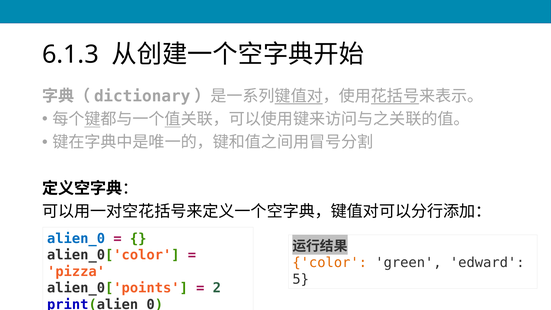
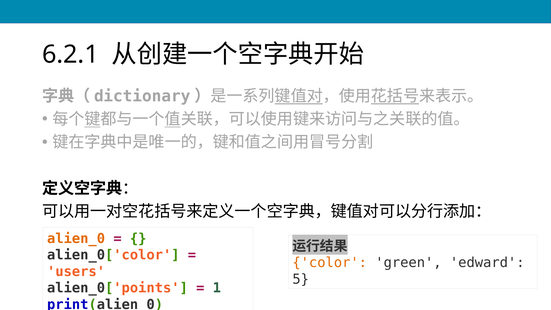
6.1.3: 6.1.3 -> 6.2.1
alien_0 colour: blue -> orange
pizza: pizza -> users
2: 2 -> 1
